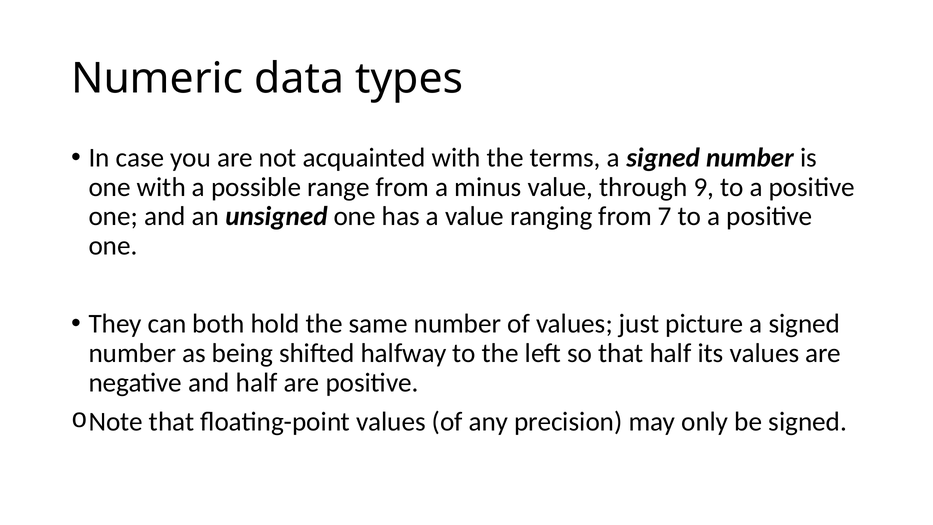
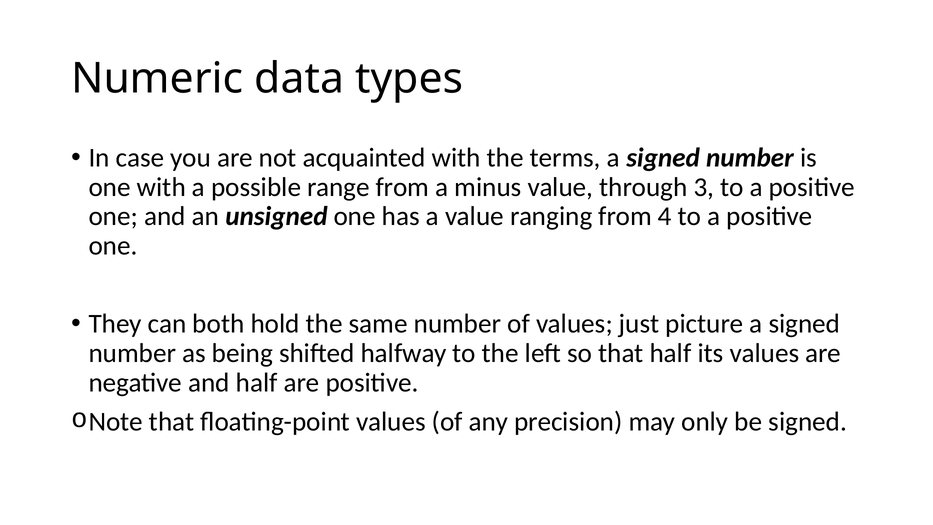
9: 9 -> 3
7: 7 -> 4
